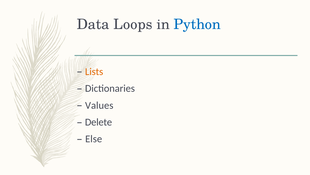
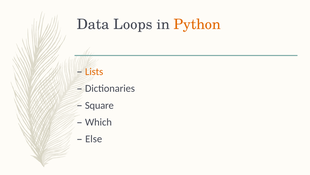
Python colour: blue -> orange
Values: Values -> Square
Delete: Delete -> Which
